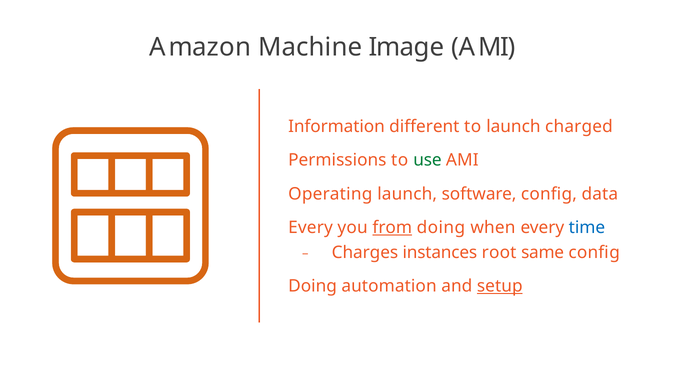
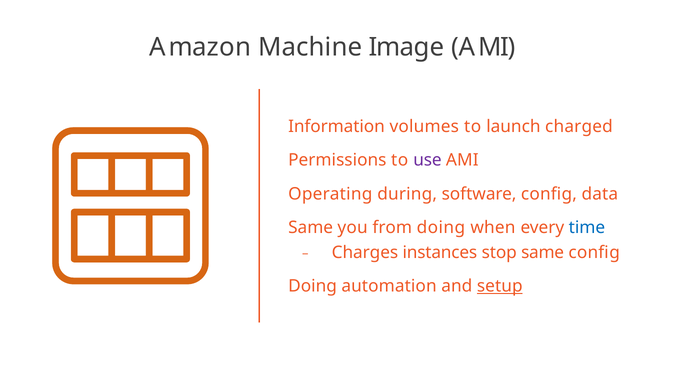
different: different -> volumes
use colour: green -> purple
Operating launch: launch -> during
Every at (311, 227): Every -> Same
from underline: present -> none
root: root -> stop
